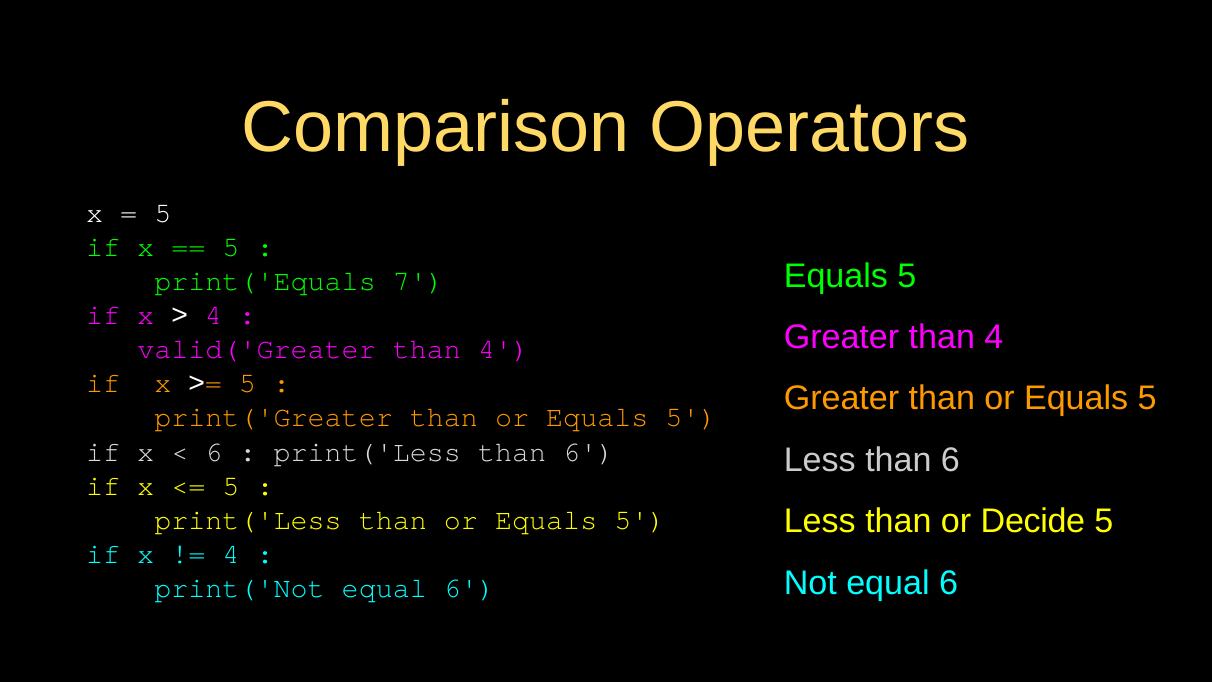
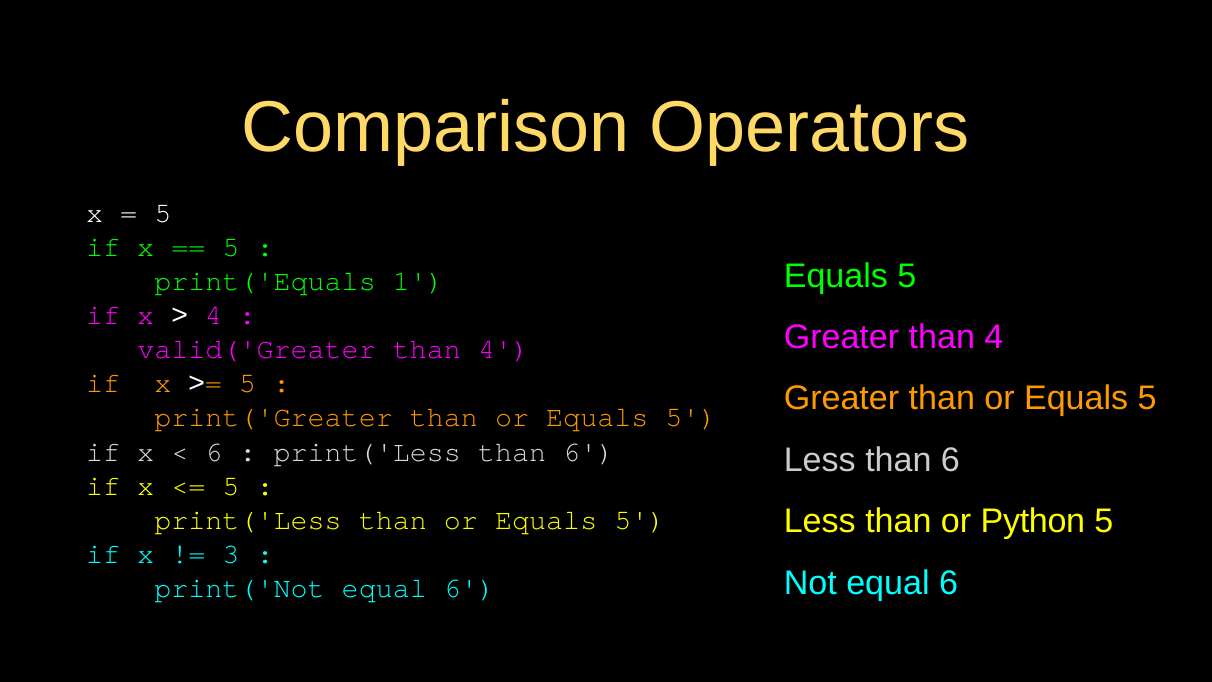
7: 7 -> 1
Decide: Decide -> Python
4 at (231, 554): 4 -> 3
